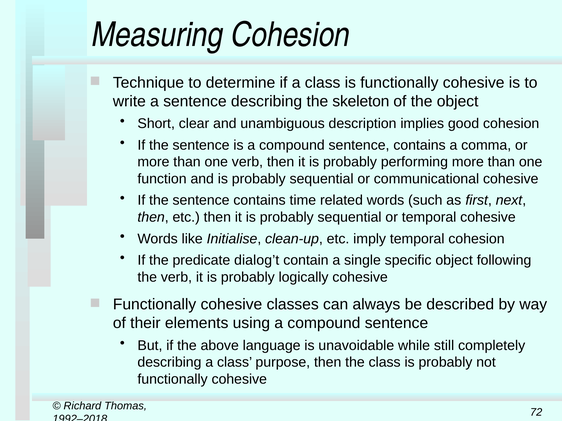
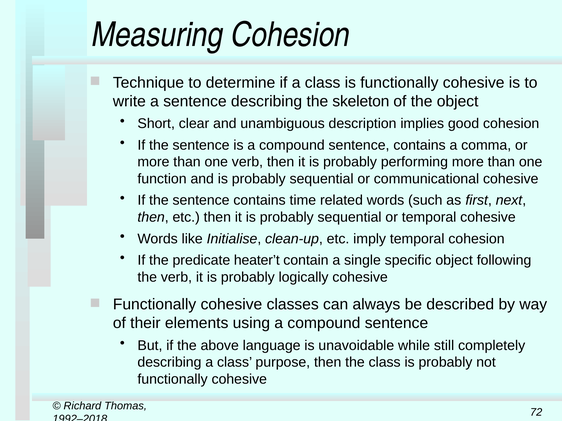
dialog’t: dialog’t -> heater’t
